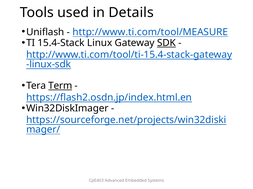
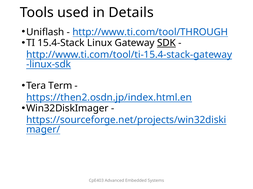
http://www.ti.com/tool/MEASURE: http://www.ti.com/tool/MEASURE -> http://www.ti.com/tool/THROUGH
Term underline: present -> none
https://flash2.osdn.jp/index.html.en: https://flash2.osdn.jp/index.html.en -> https://then2.osdn.jp/index.html.en
